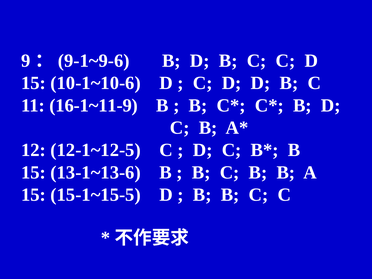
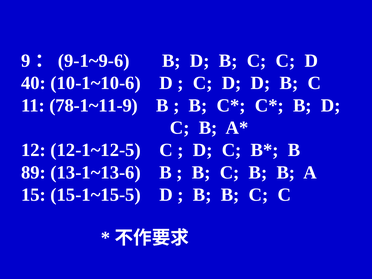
15 at (34, 83): 15 -> 40
16-1~11-9: 16-1~11-9 -> 78-1~11-9
15 at (34, 172): 15 -> 89
